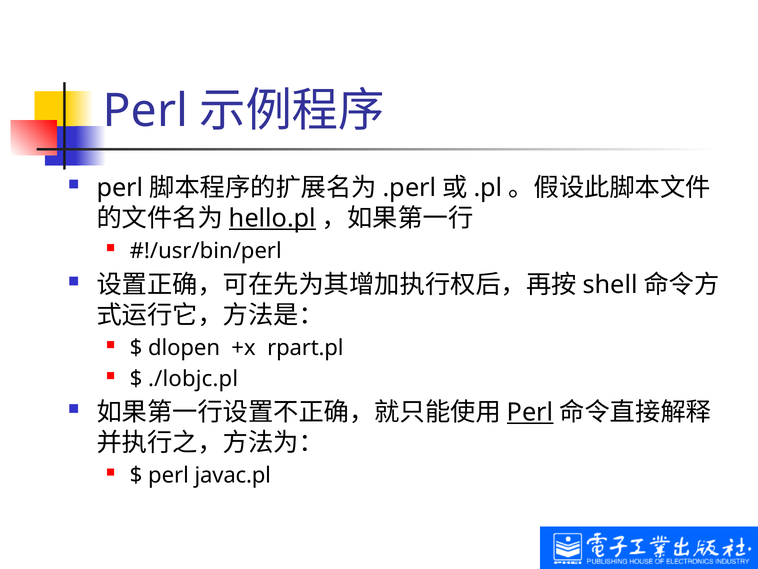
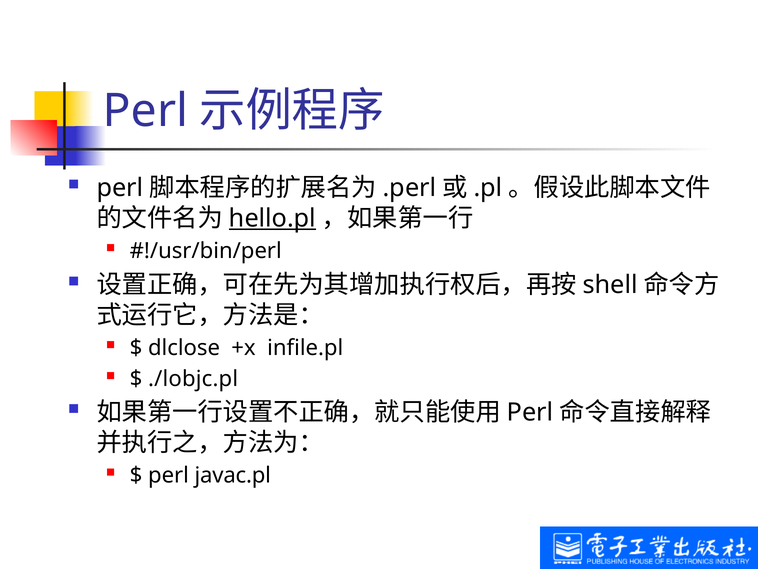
dlopen: dlopen -> dlclose
rpart.pl: rpart.pl -> infile.pl
Perl at (530, 412) underline: present -> none
